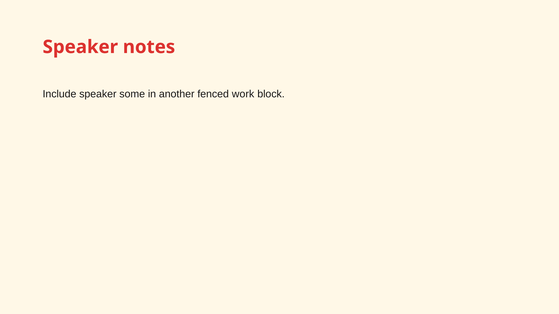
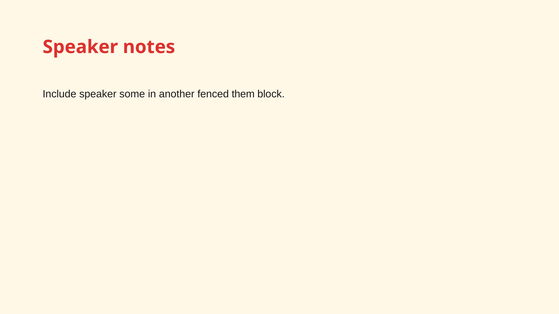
work: work -> them
